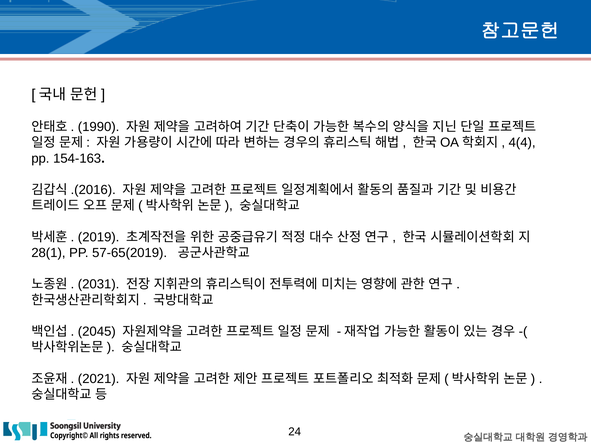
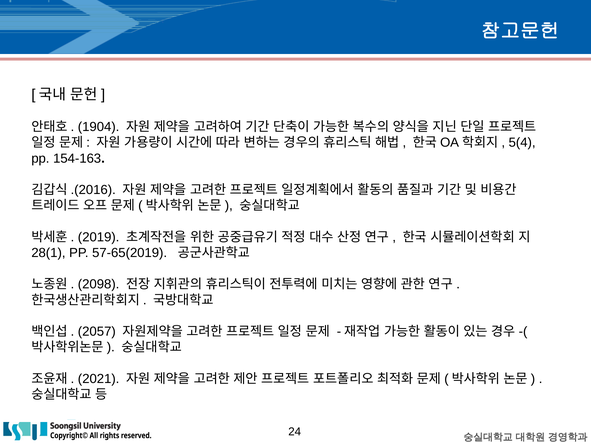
1990: 1990 -> 1904
4(4: 4(4 -> 5(4
2031: 2031 -> 2098
2045: 2045 -> 2057
